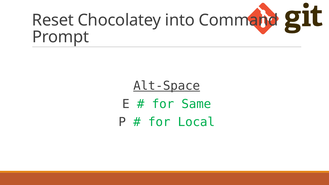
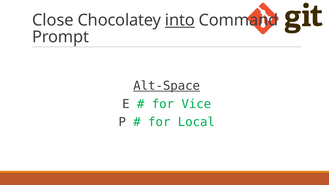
Reset: Reset -> Close
into underline: none -> present
Same: Same -> Vice
